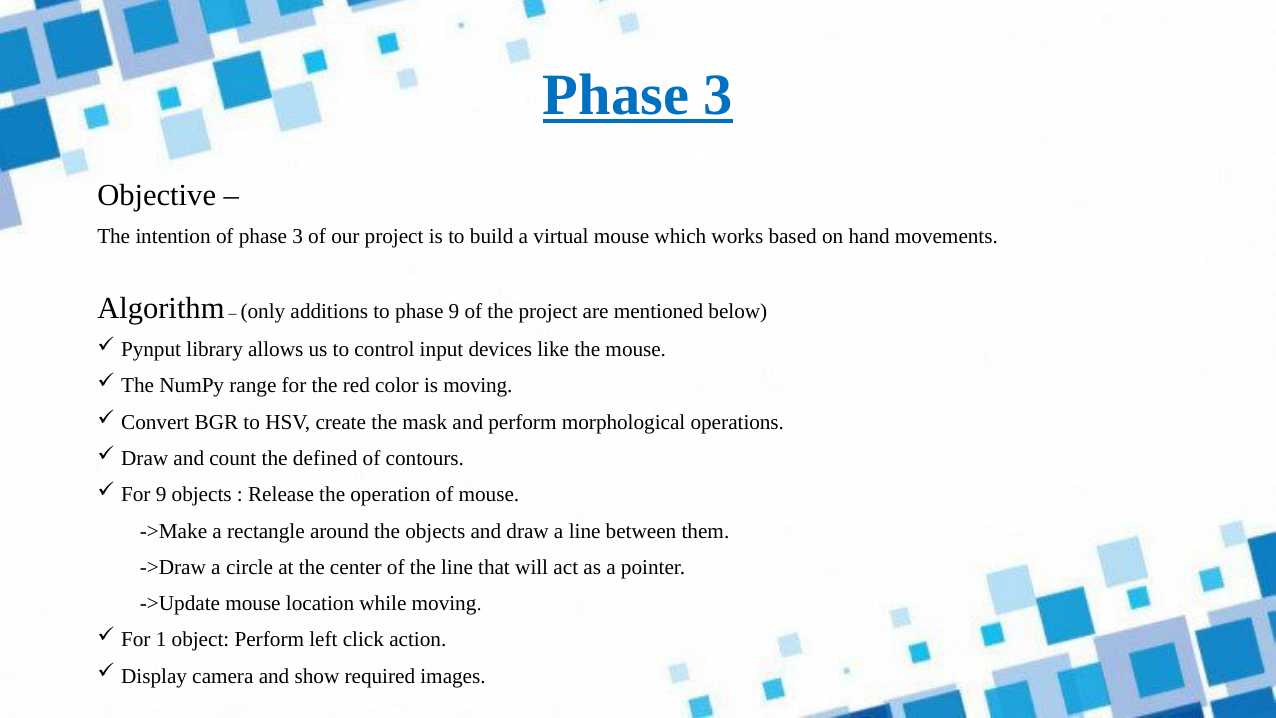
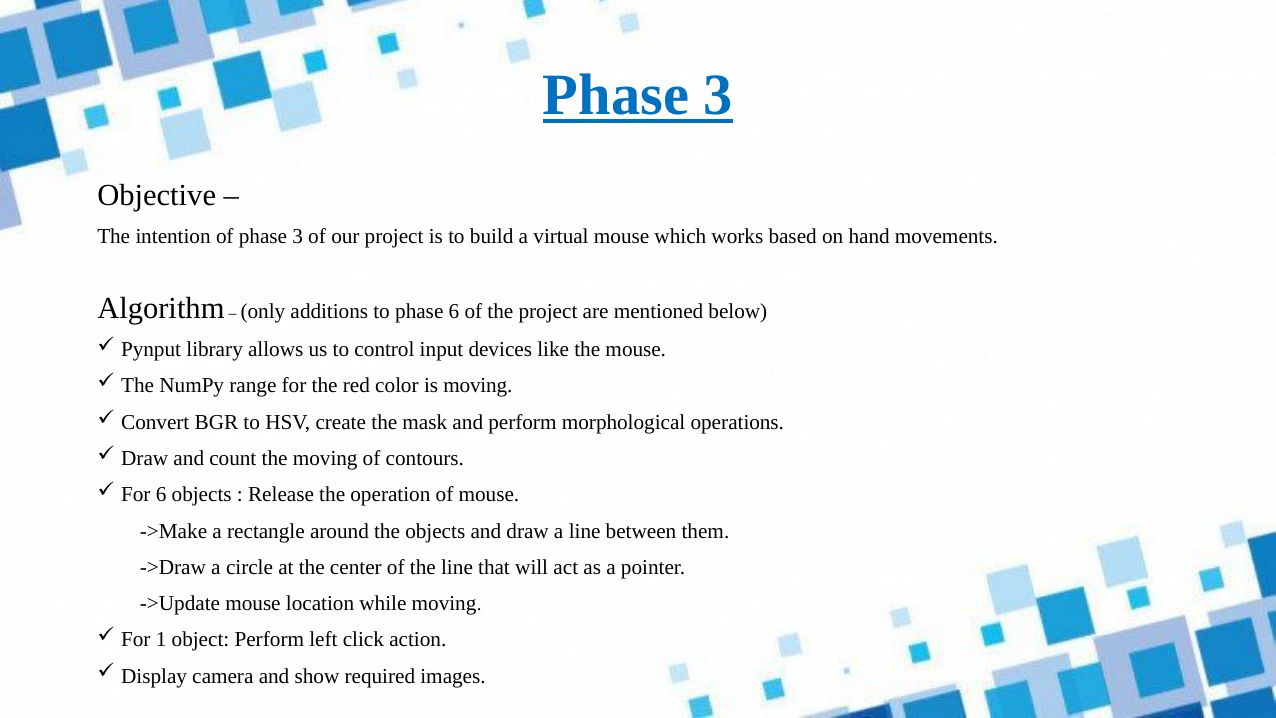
phase 9: 9 -> 6
the defined: defined -> moving
For 9: 9 -> 6
